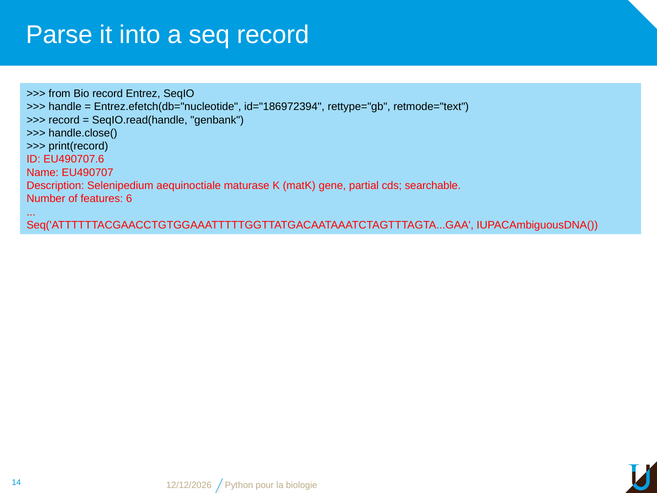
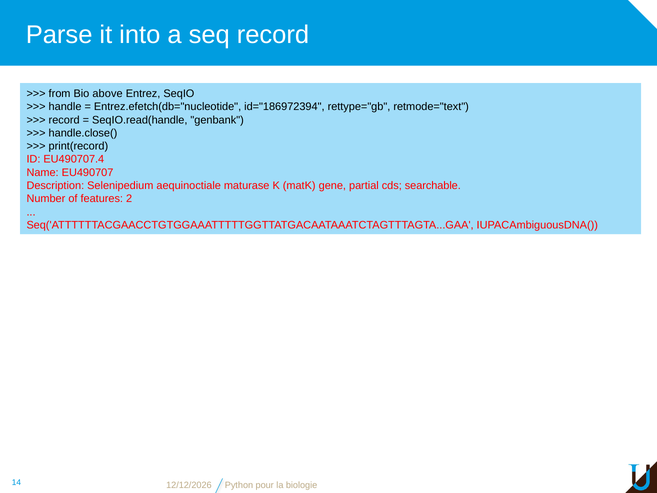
Bio record: record -> above
EU490707.6: EU490707.6 -> EU490707.4
6: 6 -> 2
